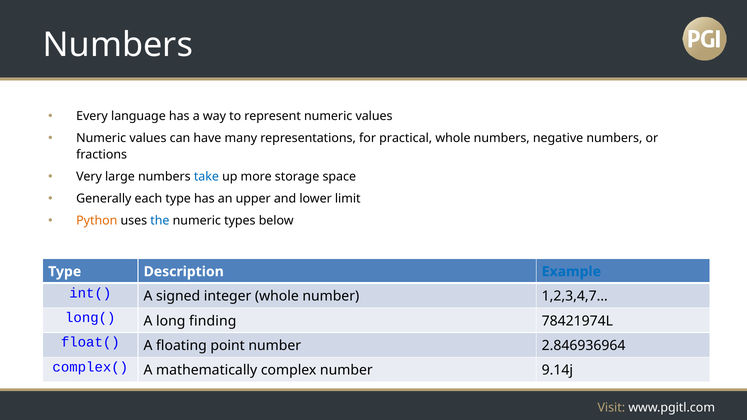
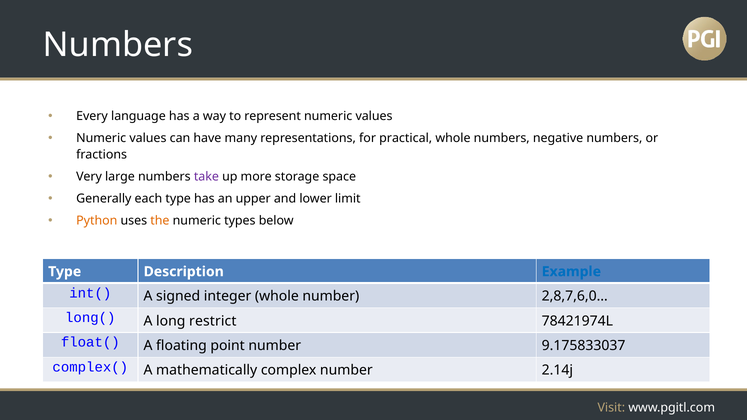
take colour: blue -> purple
the colour: blue -> orange
1,2,3,4,7…: 1,2,3,4,7… -> 2,8,7,6,0…
finding: finding -> restrict
2.846936964: 2.846936964 -> 9.175833037
9.14j: 9.14j -> 2.14j
